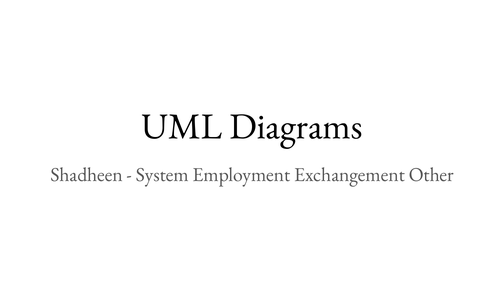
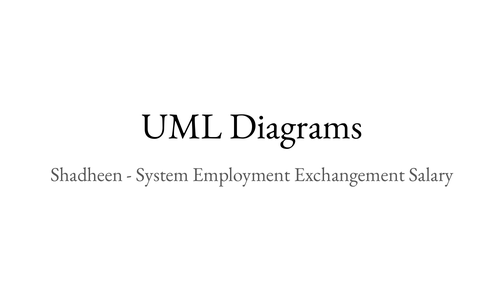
Other: Other -> Salary
